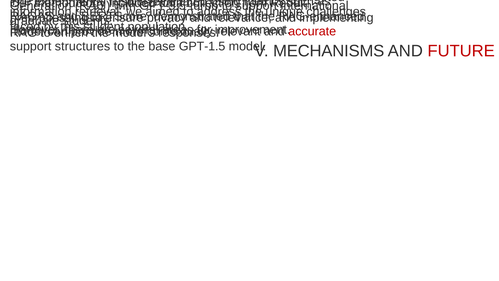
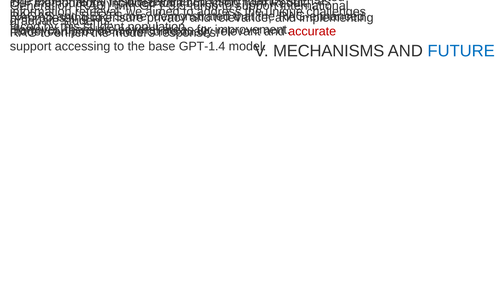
structures: structures -> accessing
GPT-1.5: GPT-1.5 -> GPT-1.4
FUTURE colour: red -> blue
